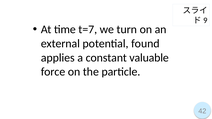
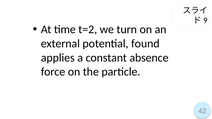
t=7: t=7 -> t=2
valuable: valuable -> absence
